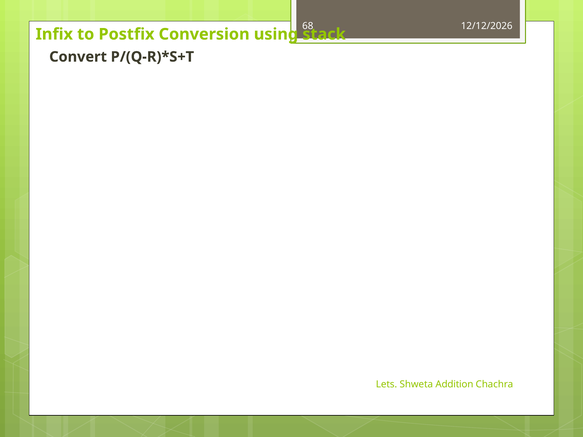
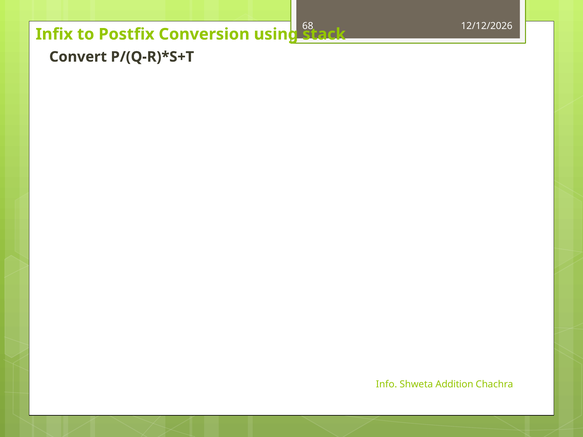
Lets: Lets -> Info
